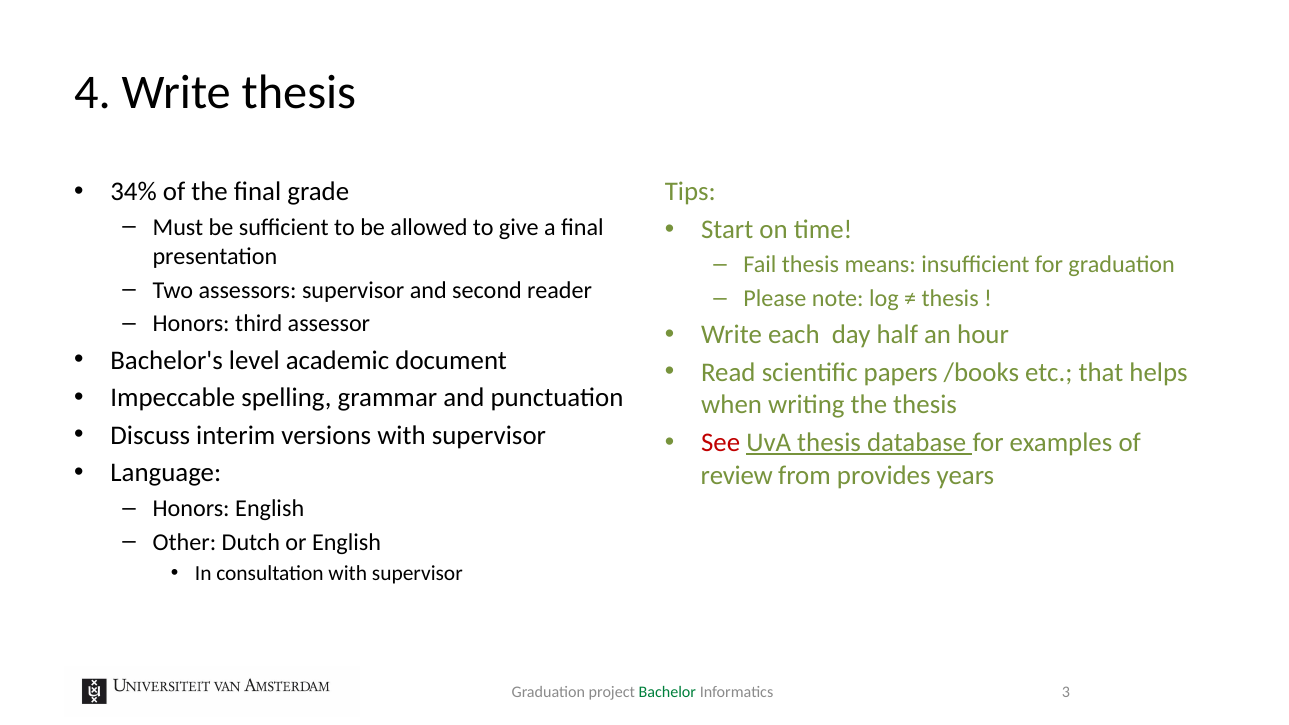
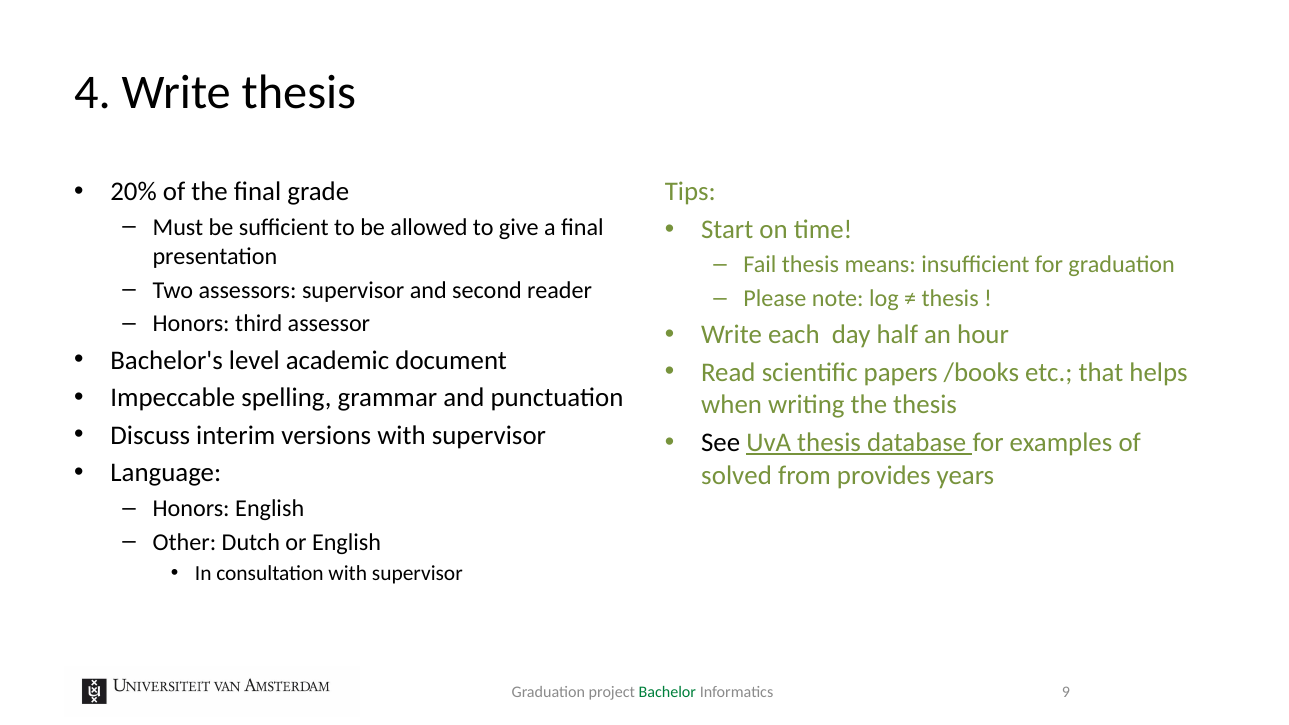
34%: 34% -> 20%
See colour: red -> black
review: review -> solved
3: 3 -> 9
